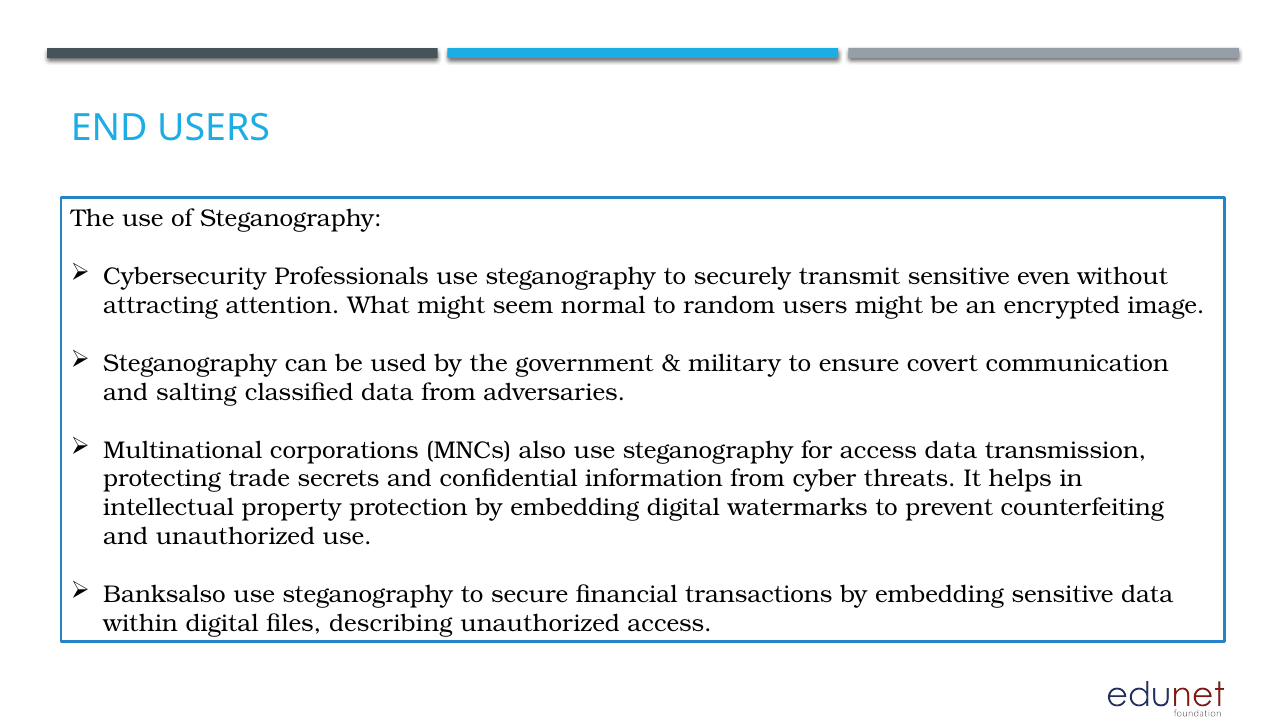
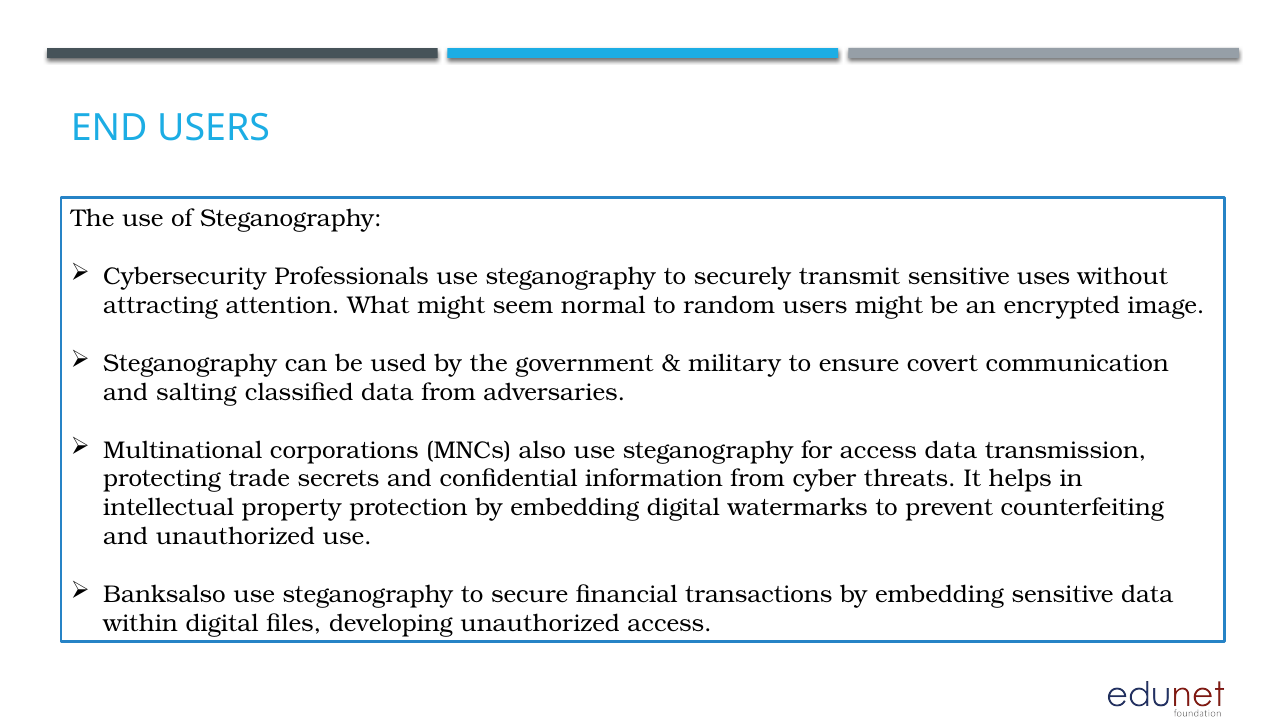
even: even -> uses
describing: describing -> developing
